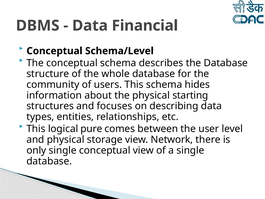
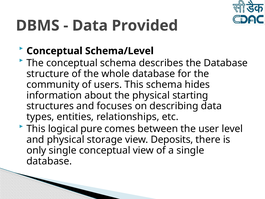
Financial: Financial -> Provided
Network: Network -> Deposits
